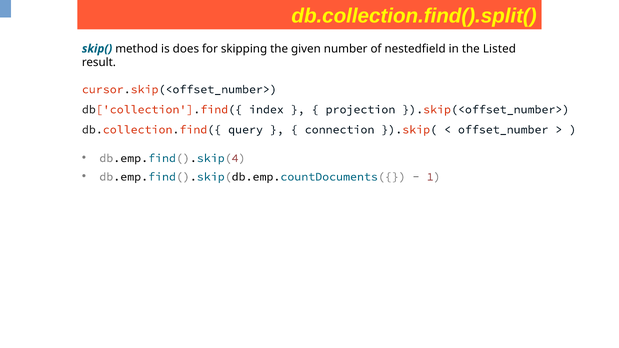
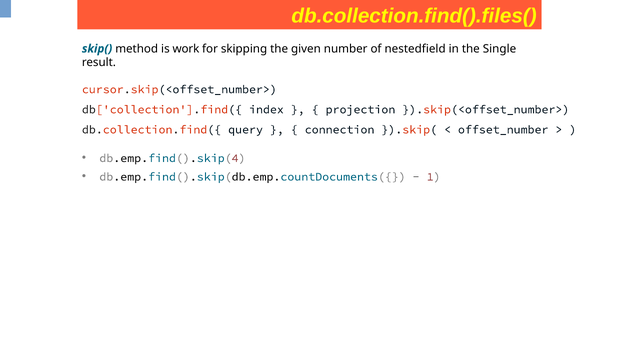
db.collection.find().split(: db.collection.find().split( -> db.collection.find().files(
does: does -> work
Listed: Listed -> Single
